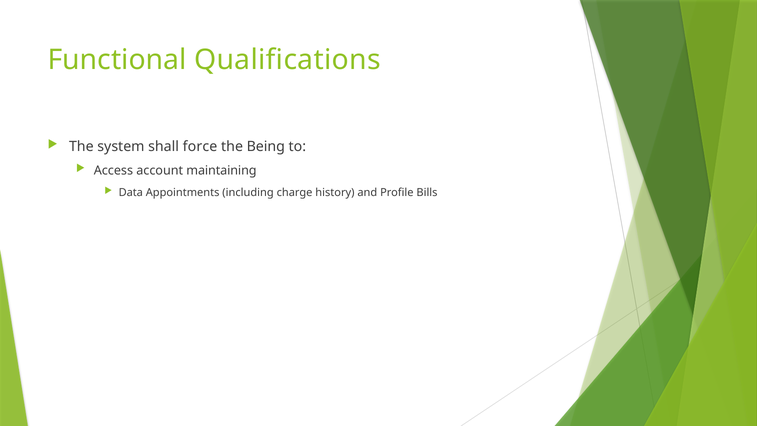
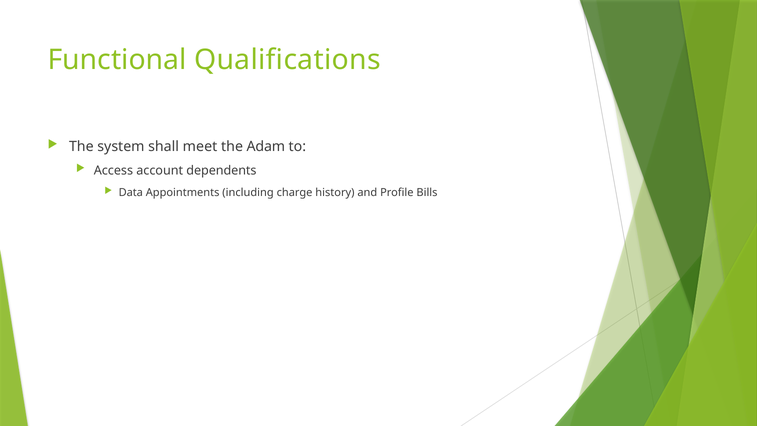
force: force -> meet
Being: Being -> Adam
maintaining: maintaining -> dependents
